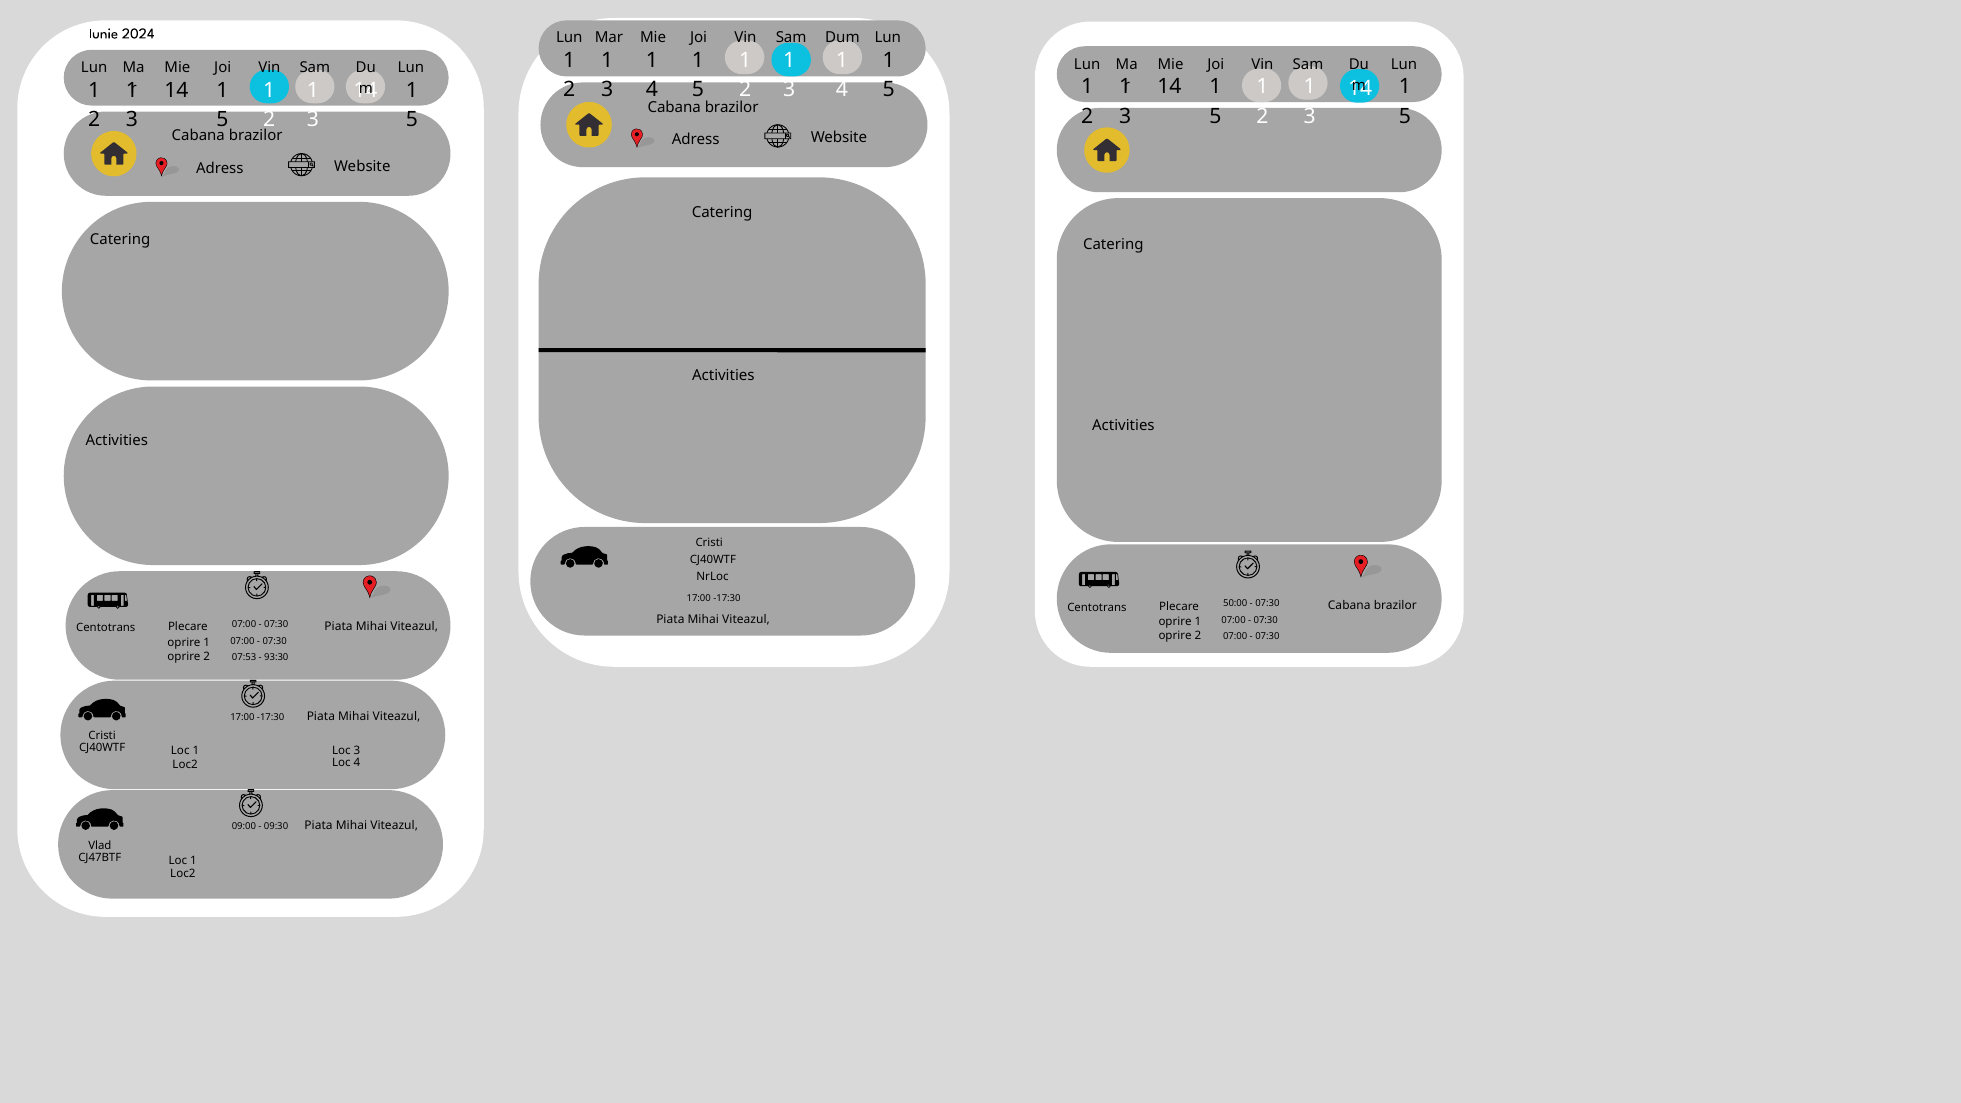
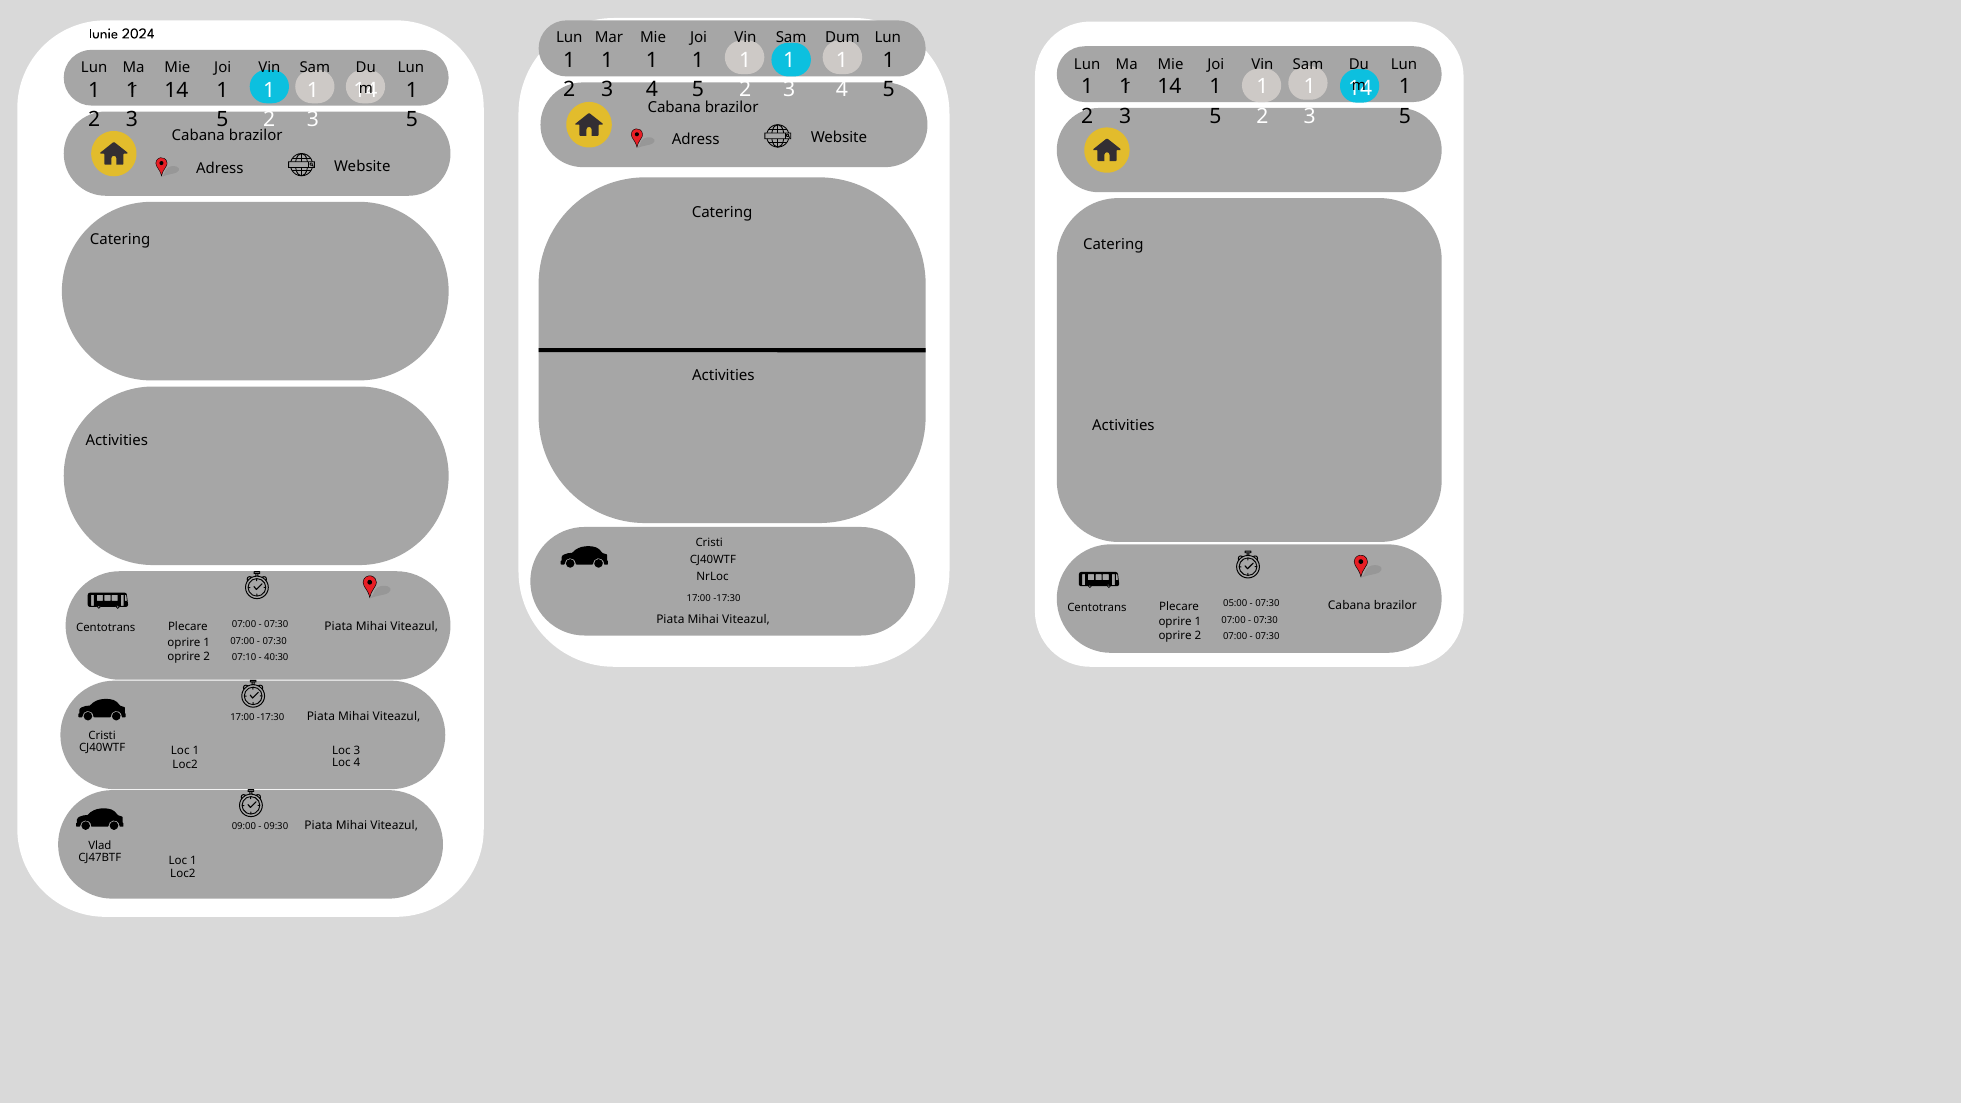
50:00: 50:00 -> 05:00
07:53: 07:53 -> 07:10
93:30: 93:30 -> 40:30
